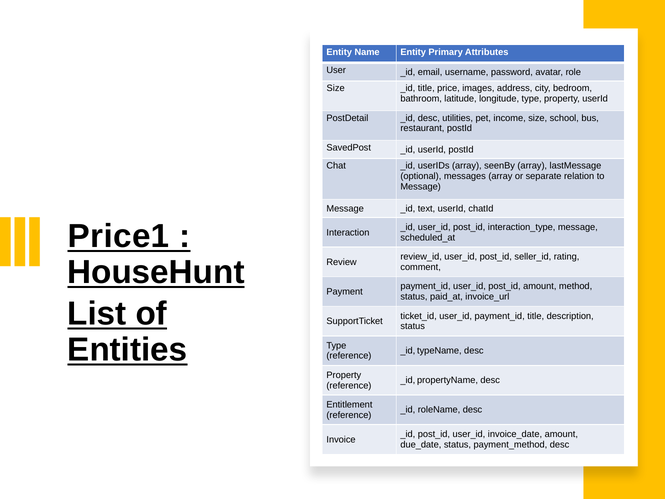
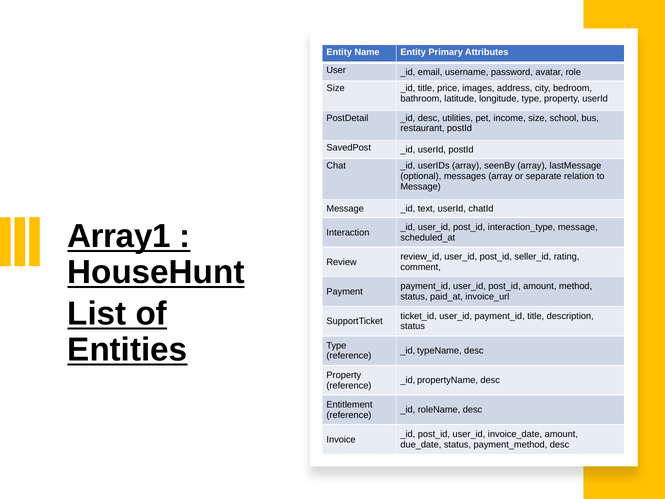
Price1: Price1 -> Array1
